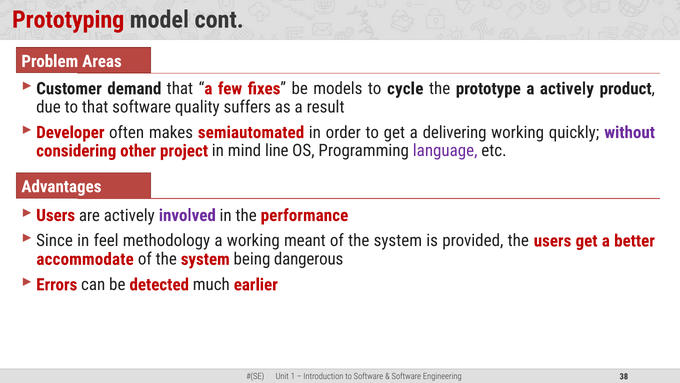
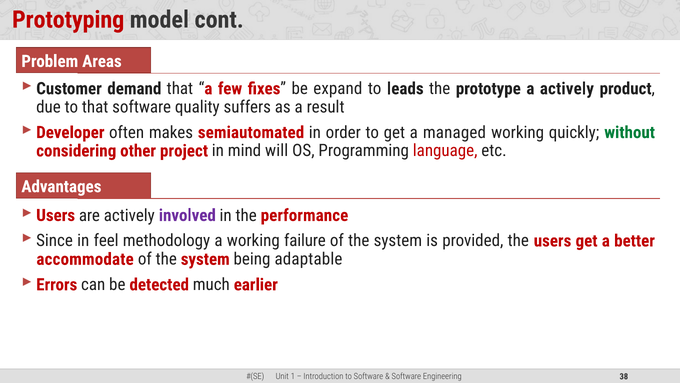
models: models -> expand
cycle: cycle -> leads
delivering: delivering -> managed
without colour: purple -> green
line: line -> will
language colour: purple -> red
meant: meant -> failure
dangerous: dangerous -> adaptable
